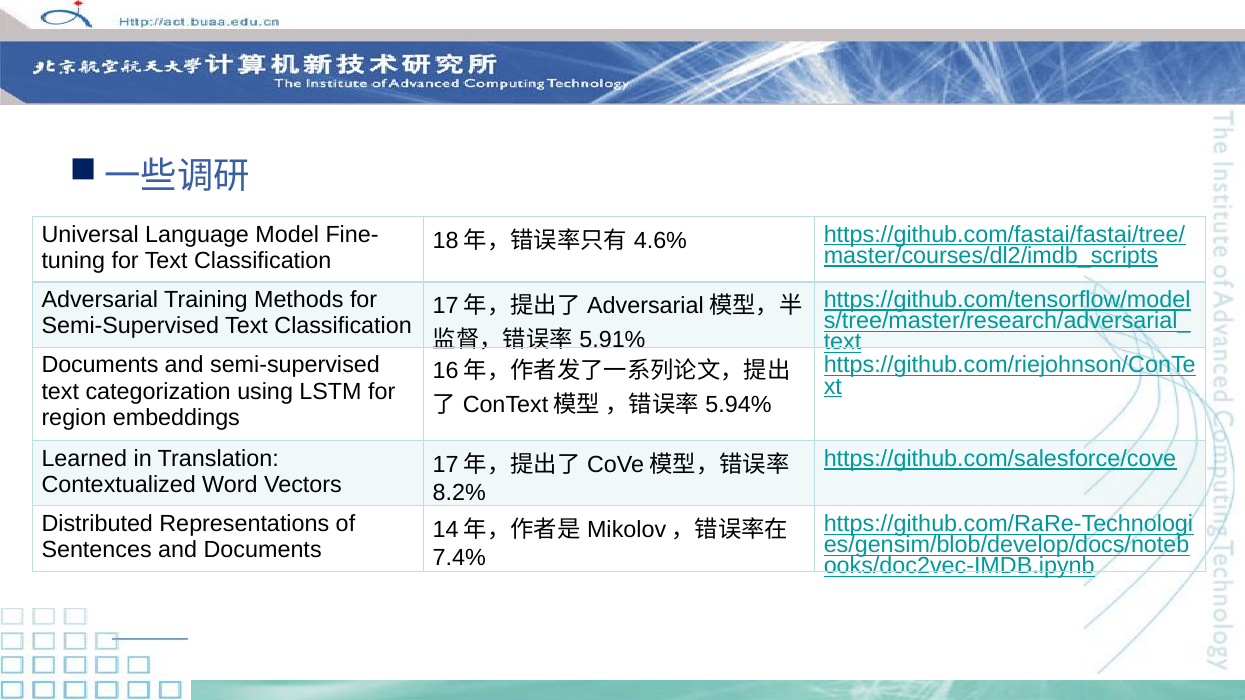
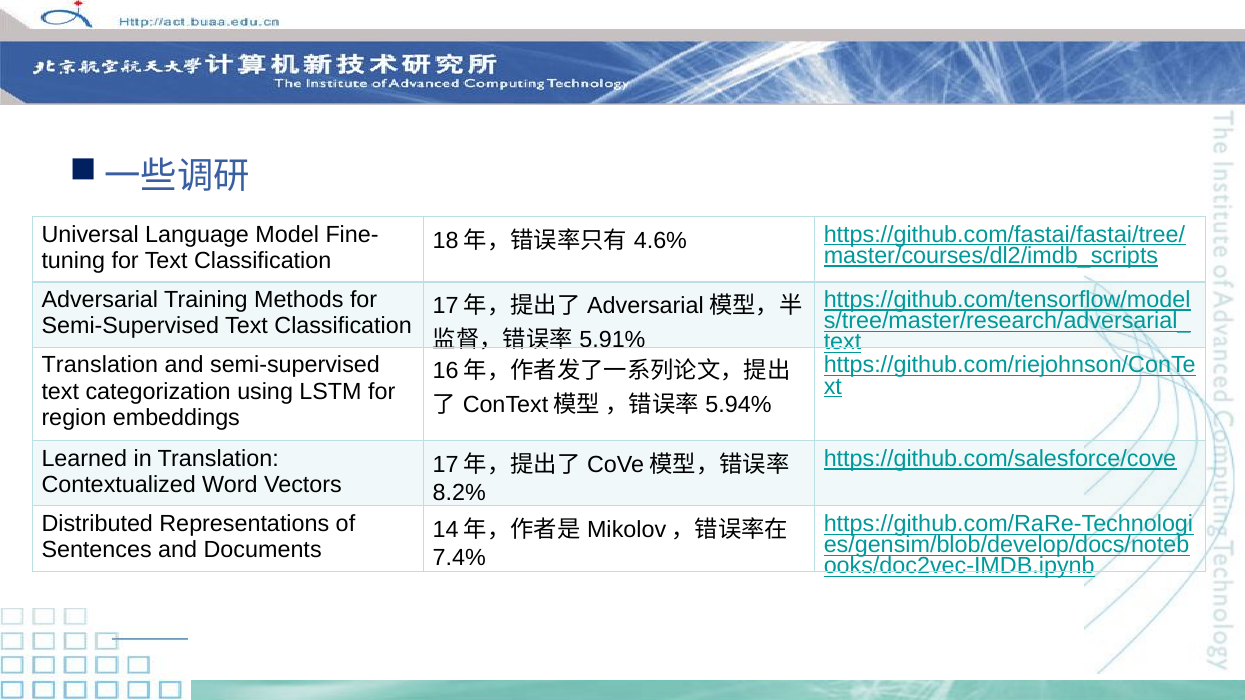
Documents at (100, 365): Documents -> Translation
